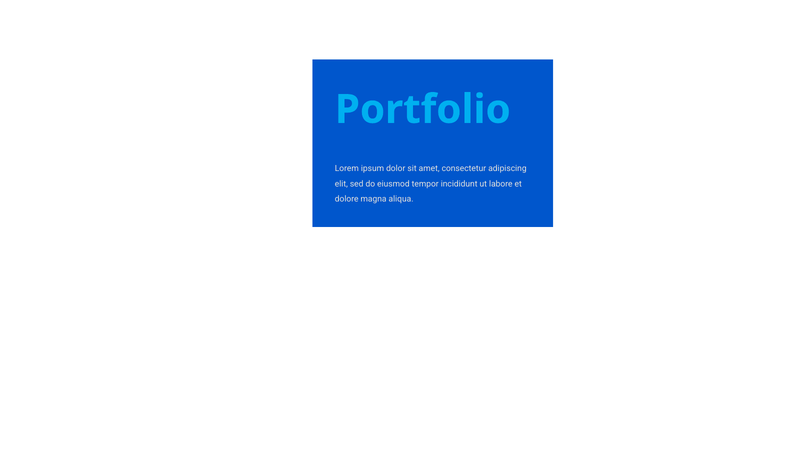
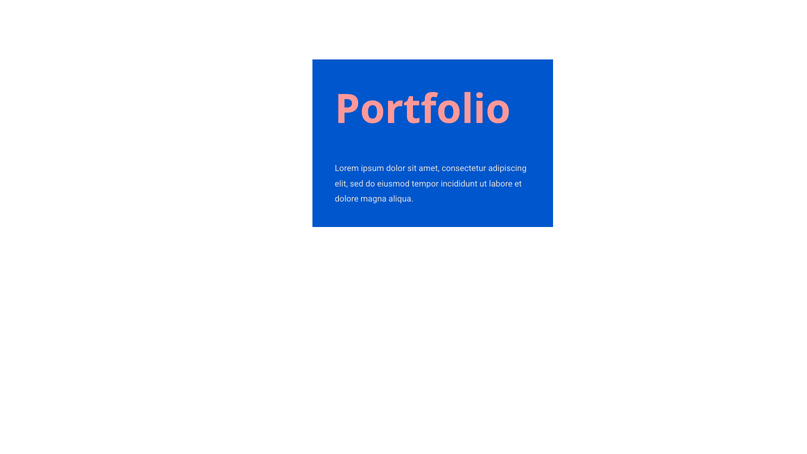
Portfolio colour: light blue -> pink
